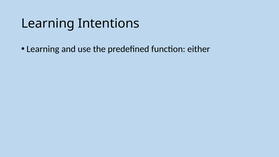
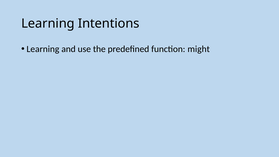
either: either -> might
